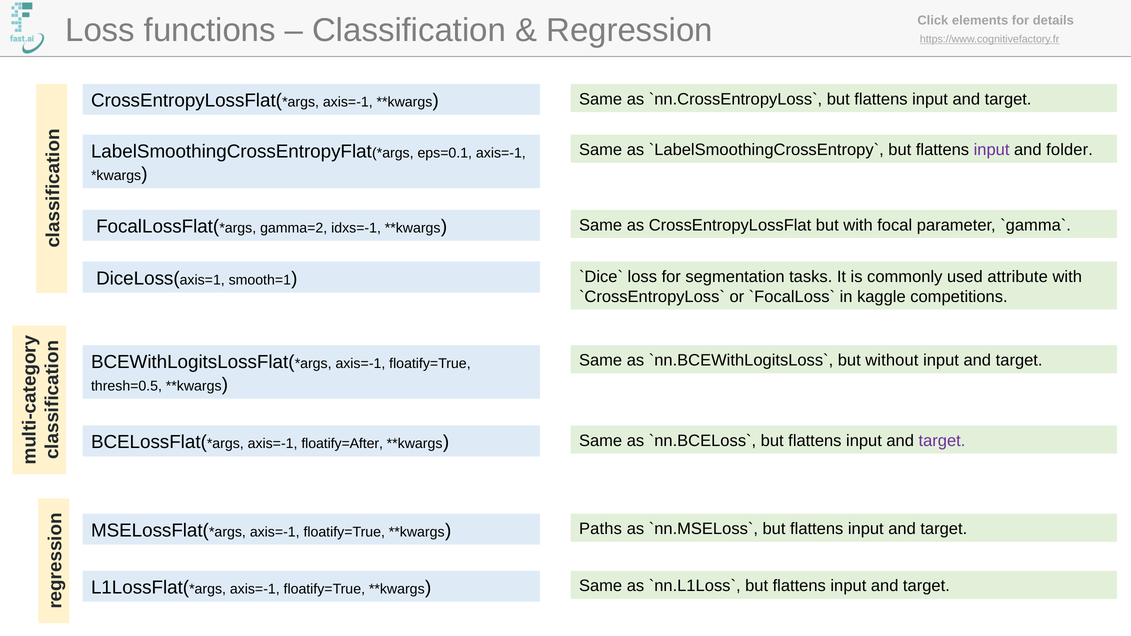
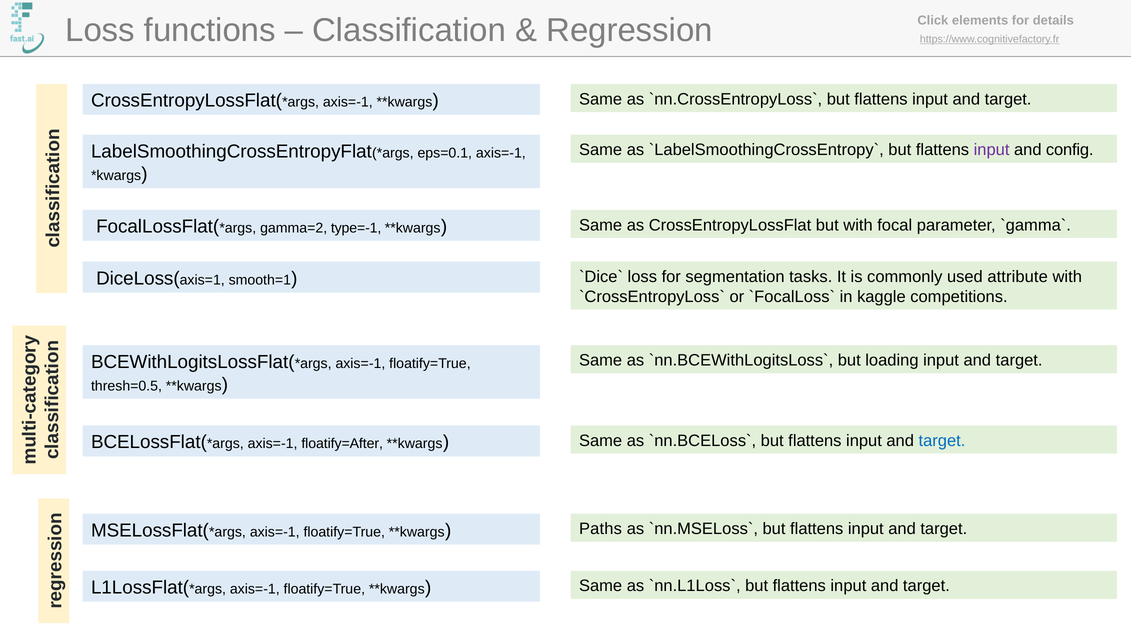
folder: folder -> config
idxs=-1: idxs=-1 -> type=-1
without: without -> loading
target at (942, 441) colour: purple -> blue
